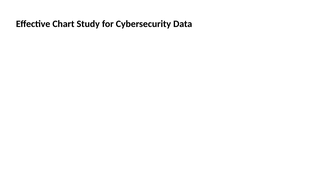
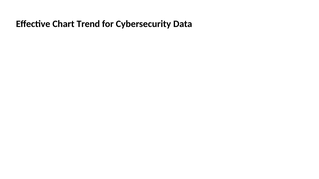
Study: Study -> Trend
